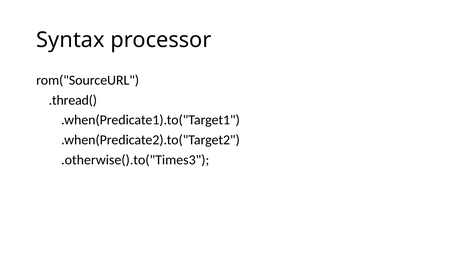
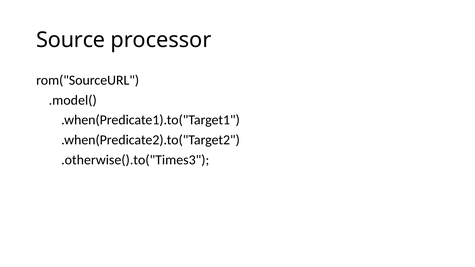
Syntax: Syntax -> Source
.thread(: .thread( -> .model(
